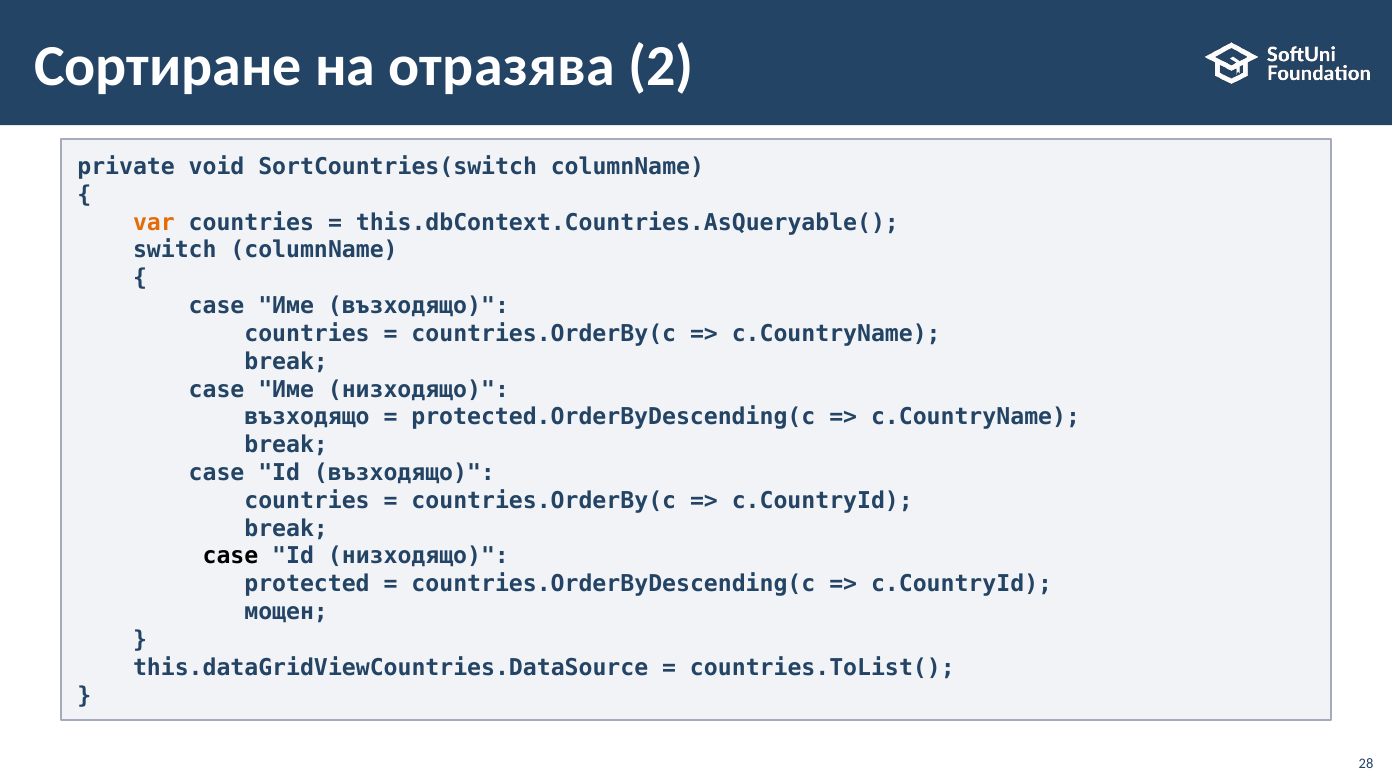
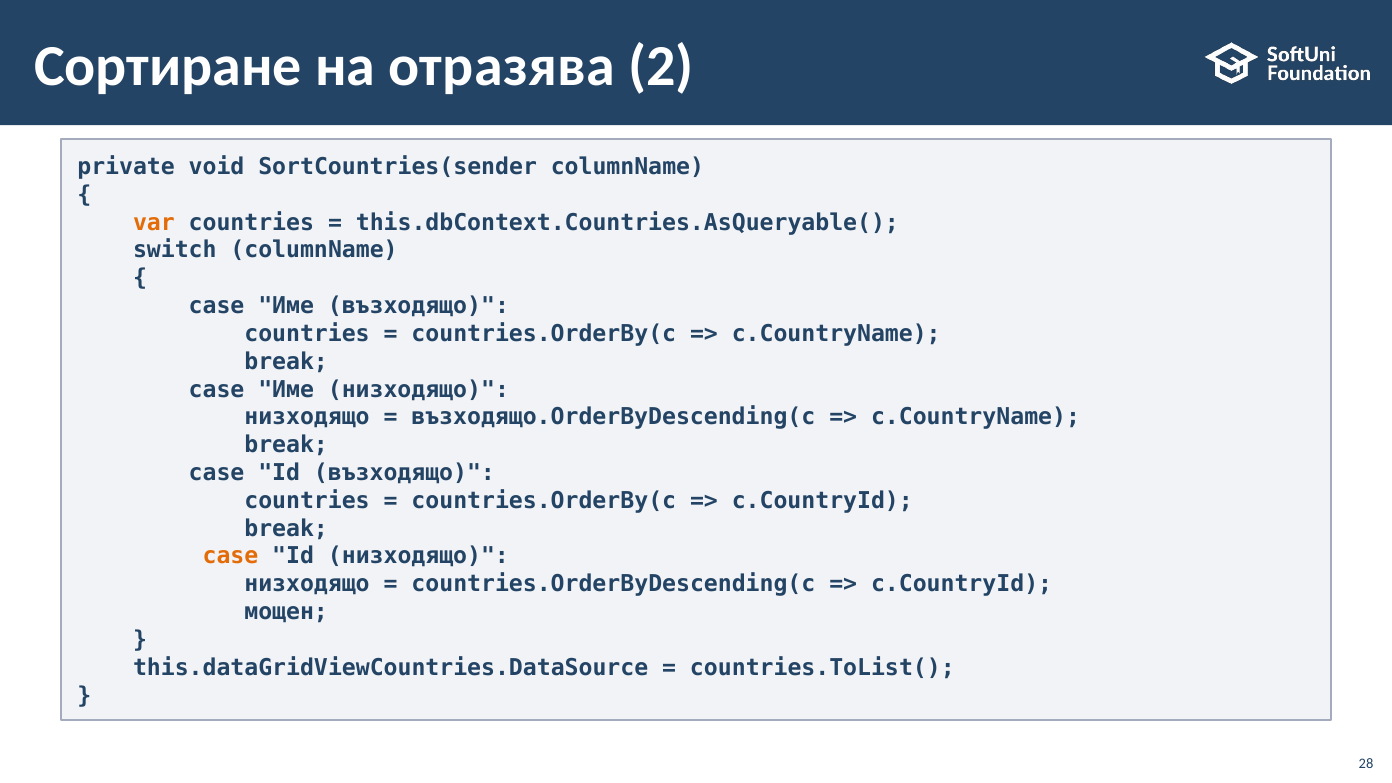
SortCountries(switch: SortCountries(switch -> SortCountries(sender
възходящо at (307, 417): възходящо -> низходящо
protected.OrderByDescending(c: protected.OrderByDescending(c -> възходящо.OrderByDescending(c
case at (230, 556) colour: black -> orange
protected at (307, 584): protected -> низходящо
